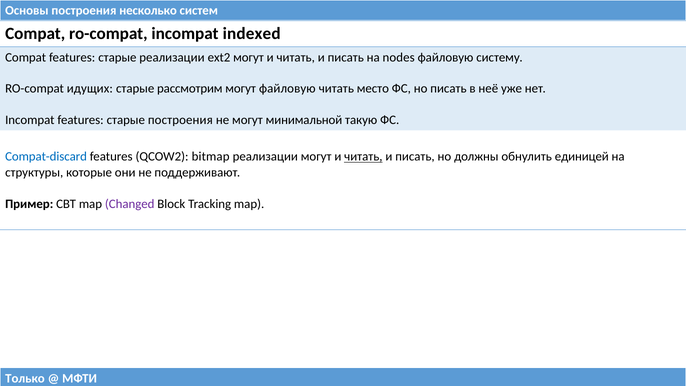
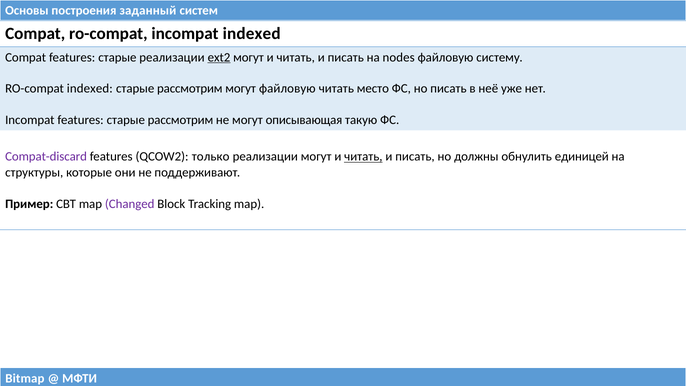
несколько: несколько -> заданный
ext2 underline: none -> present
RO-compat идущих: идущих -> indexed
features старые построения: построения -> рассмотрим
минимальной: минимальной -> описывающая
Compat-discard colour: blue -> purple
bitmap: bitmap -> только
Только: Только -> Bitmap
